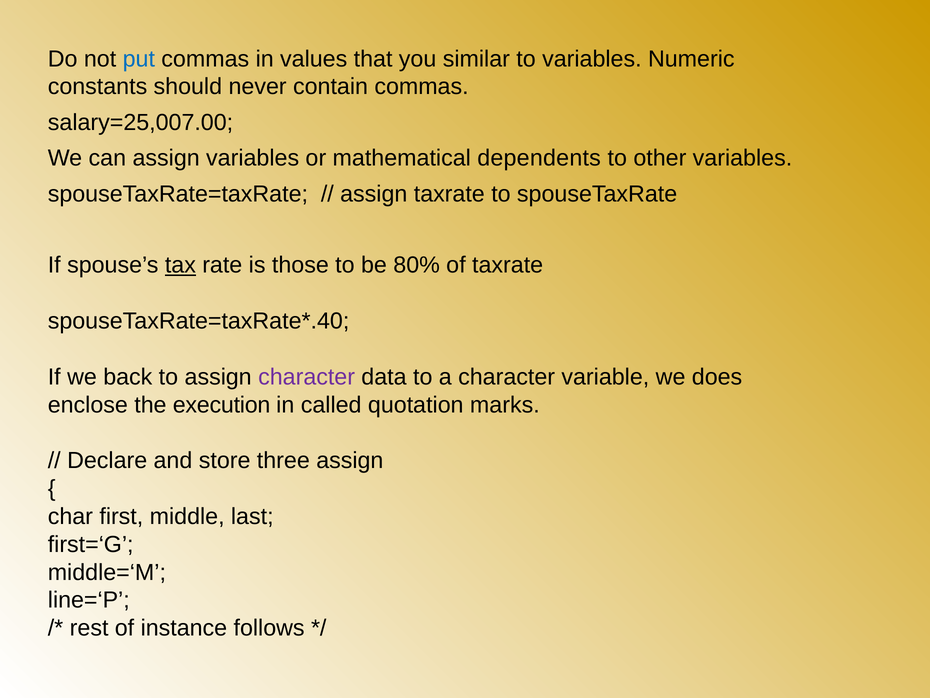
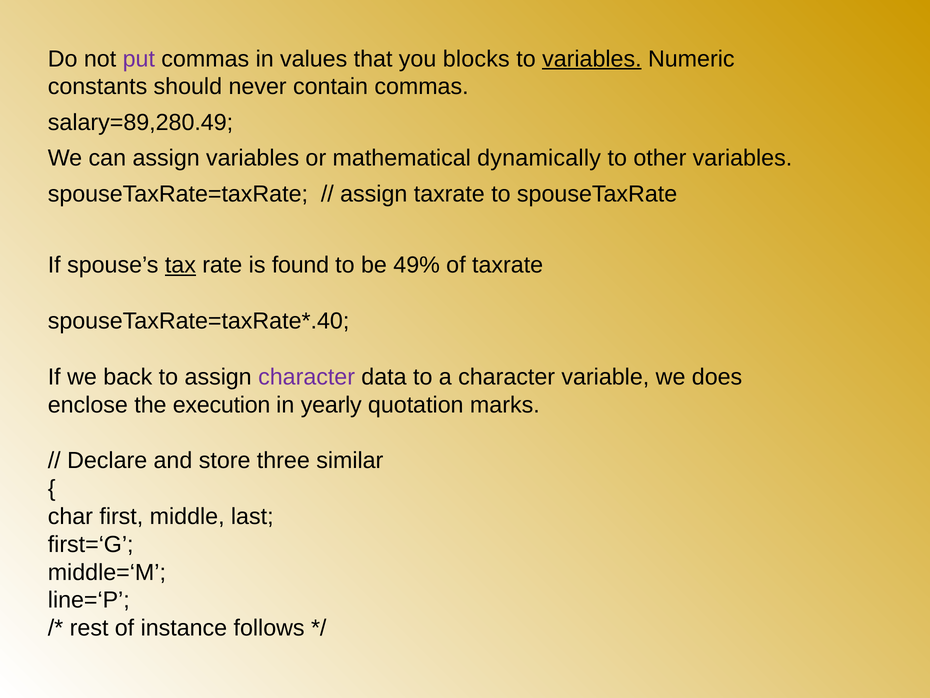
put colour: blue -> purple
similar: similar -> blocks
variables at (592, 59) underline: none -> present
salary=25,007.00: salary=25,007.00 -> salary=89,280.49
dependents: dependents -> dynamically
those: those -> found
80%: 80% -> 49%
called: called -> yearly
three assign: assign -> similar
